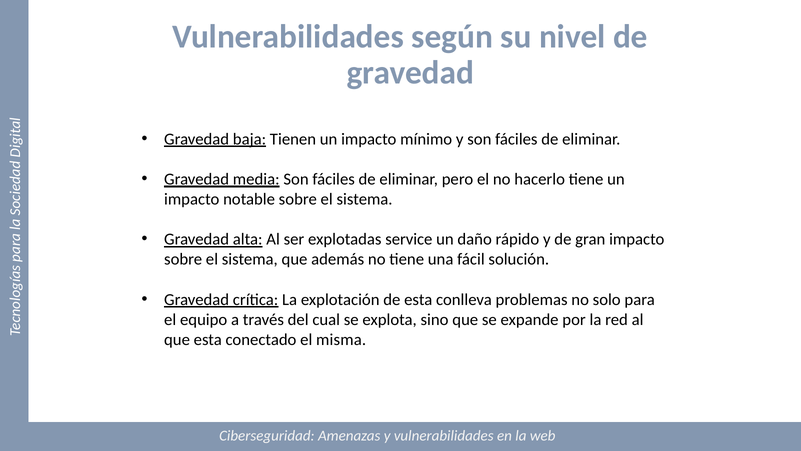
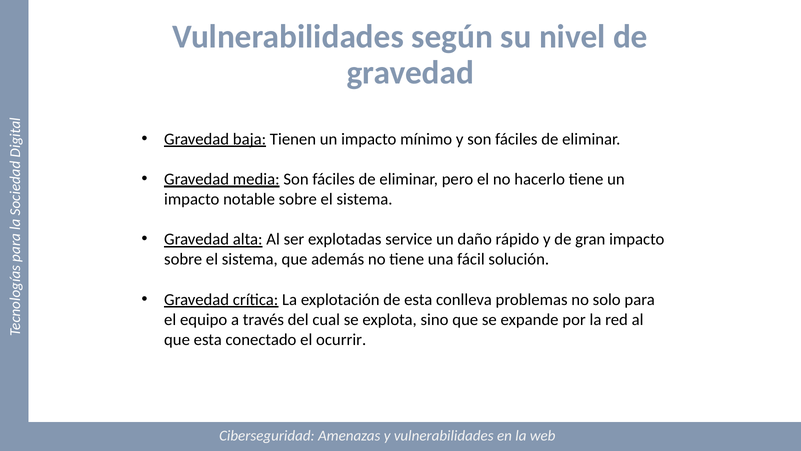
misma: misma -> ocurrir
